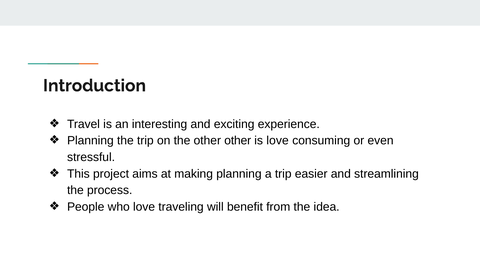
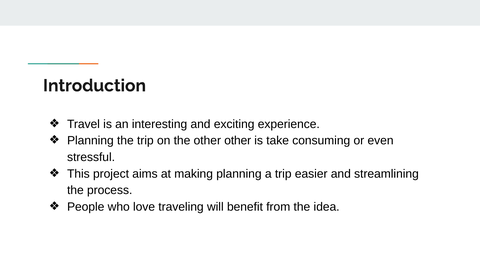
is love: love -> take
